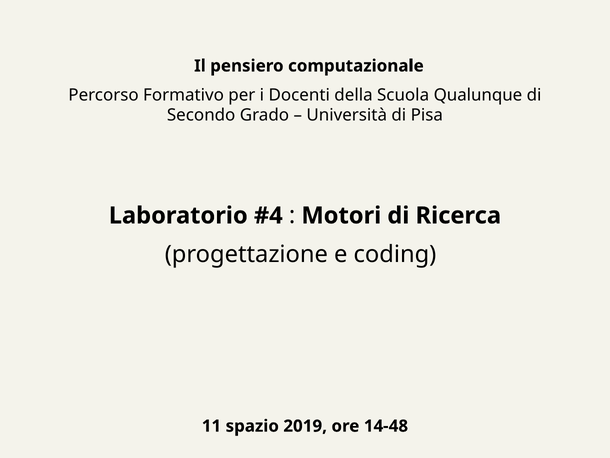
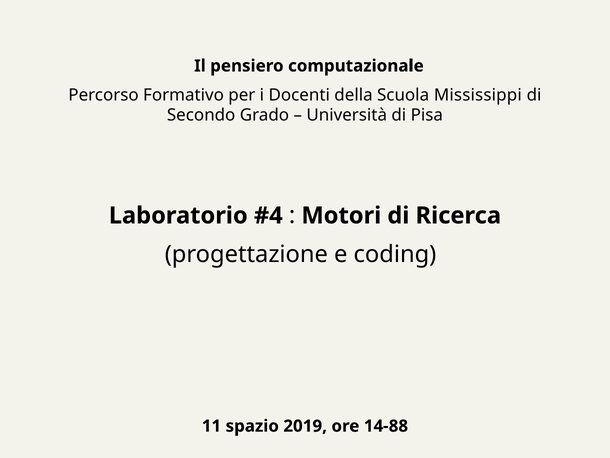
Qualunque: Qualunque -> Mississippi
14-48: 14-48 -> 14-88
